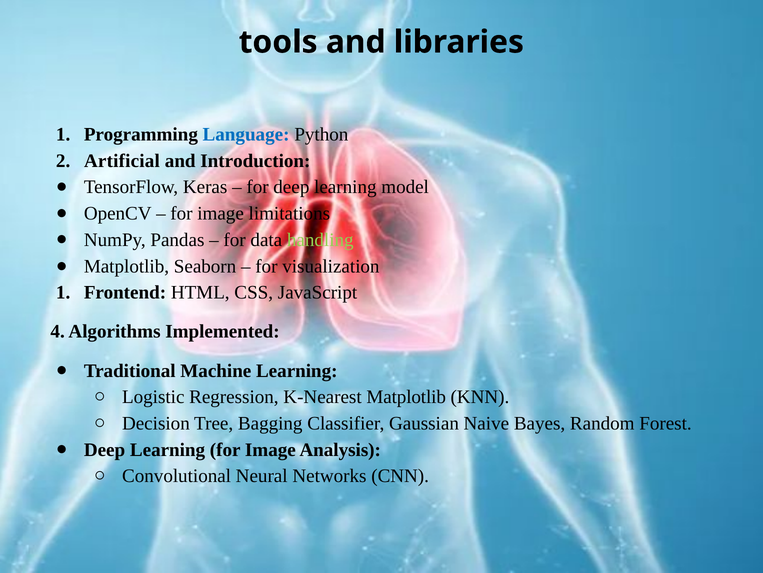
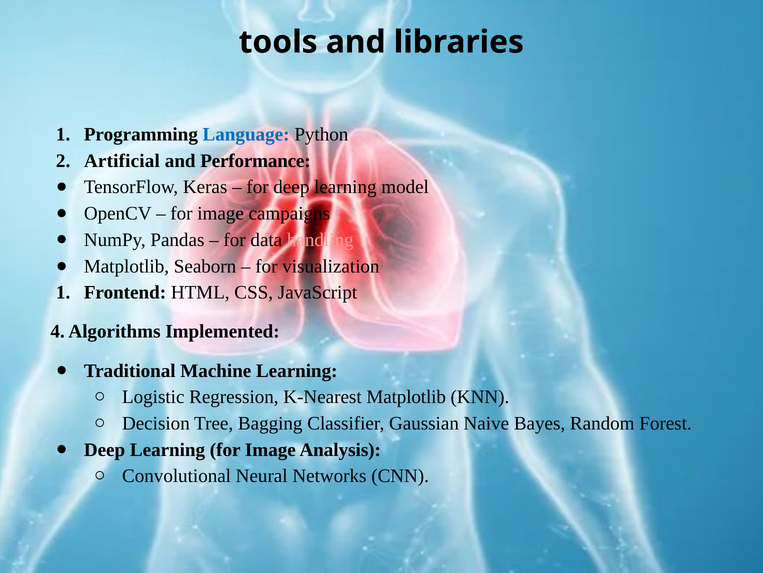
Introduction: Introduction -> Performance
limitations: limitations -> campaigns
handling colour: light green -> pink
